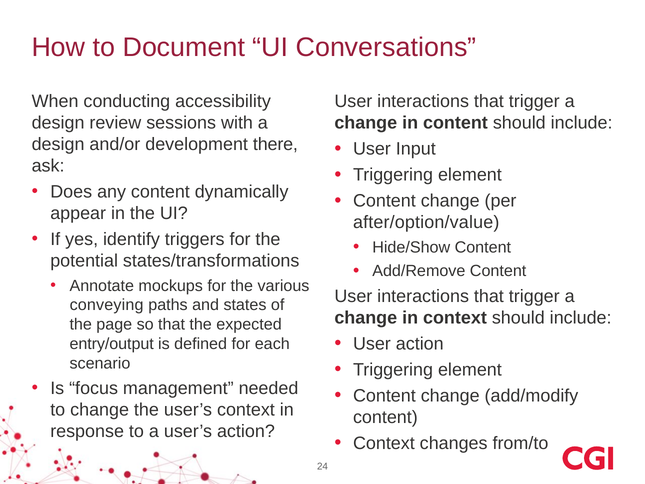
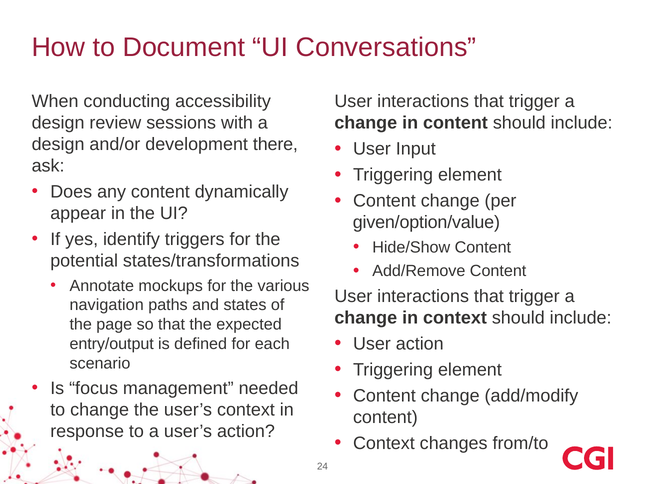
after/option/value: after/option/value -> given/option/value
conveying: conveying -> navigation
